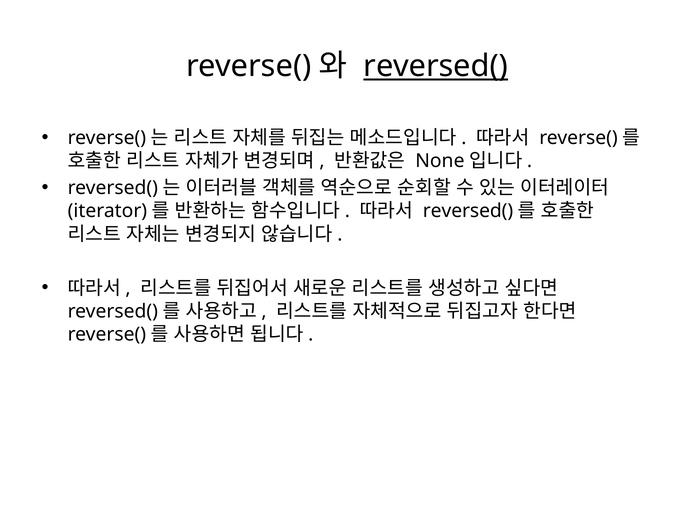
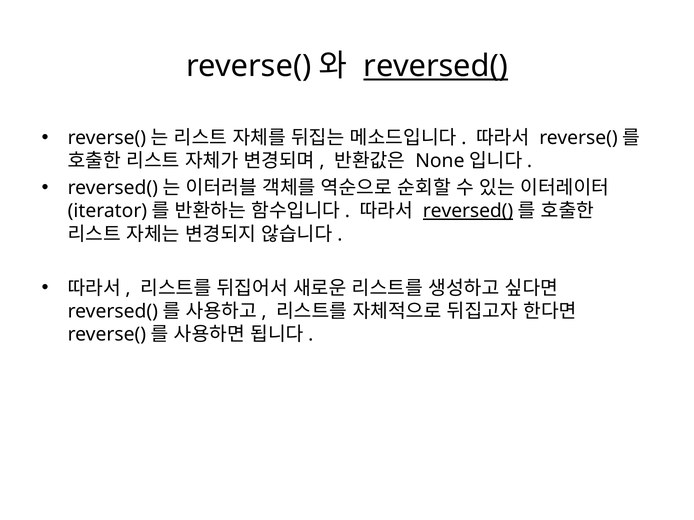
reversed( at (468, 211) underline: none -> present
